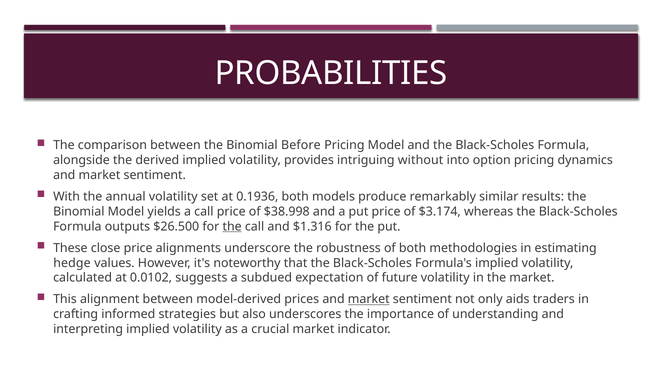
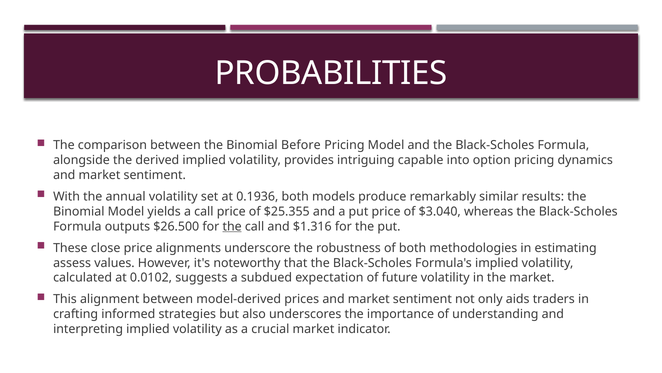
without: without -> capable
$38.998: $38.998 -> $25.355
$3.174: $3.174 -> $3.040
hedge: hedge -> assess
market at (369, 299) underline: present -> none
